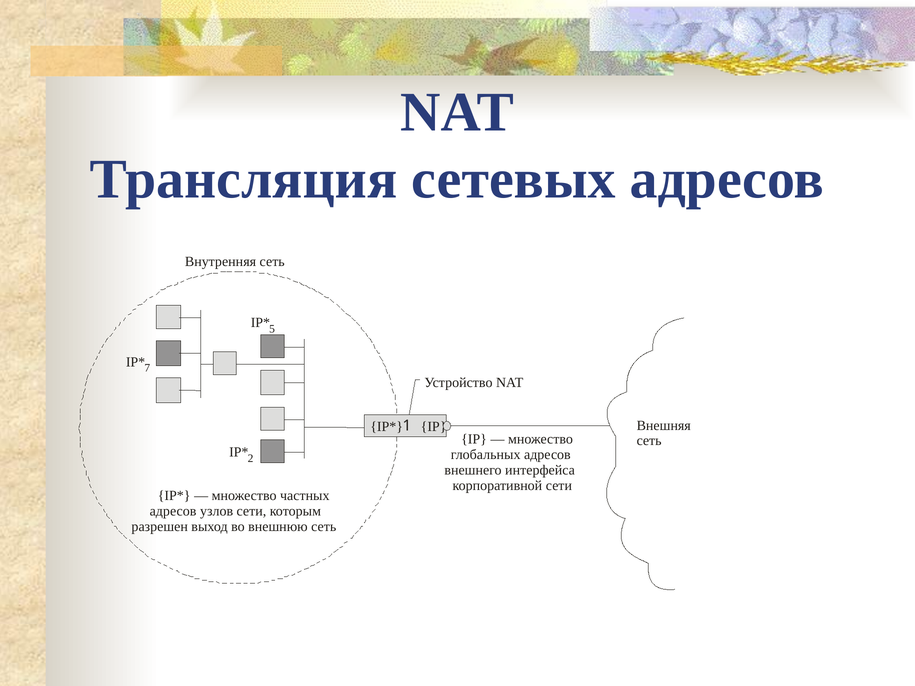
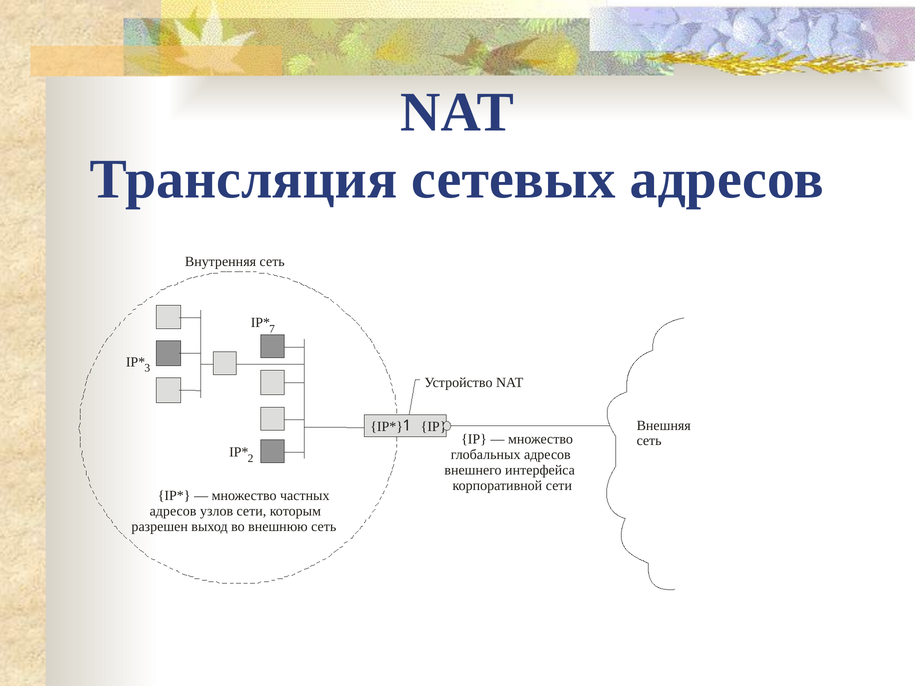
5: 5 -> 7
7: 7 -> 3
